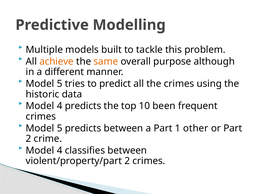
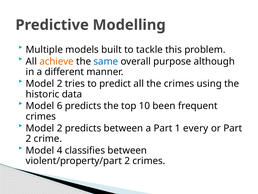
same colour: orange -> blue
5 at (60, 83): 5 -> 2
4 at (60, 106): 4 -> 6
5 at (60, 128): 5 -> 2
other: other -> every
